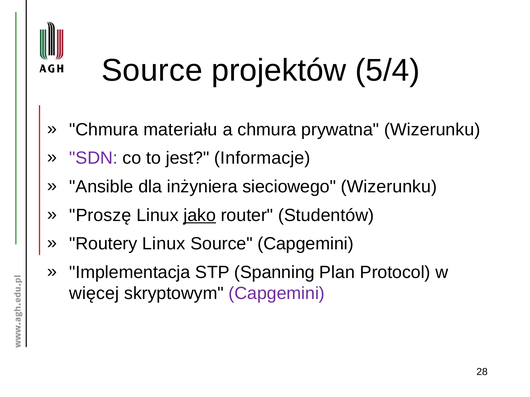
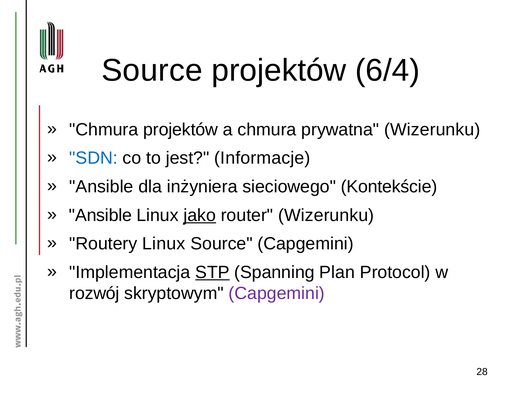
5/4: 5/4 -> 6/4
Chmura materiału: materiału -> projektów
SDN colour: purple -> blue
sieciowego Wizerunku: Wizerunku -> Kontekście
Proszę at (100, 215): Proszę -> Ansible
router Studentów: Studentów -> Wizerunku
STP underline: none -> present
więcej: więcej -> rozwój
